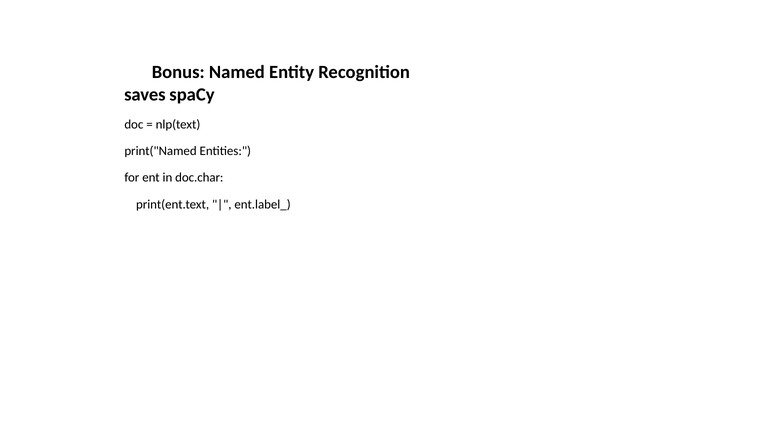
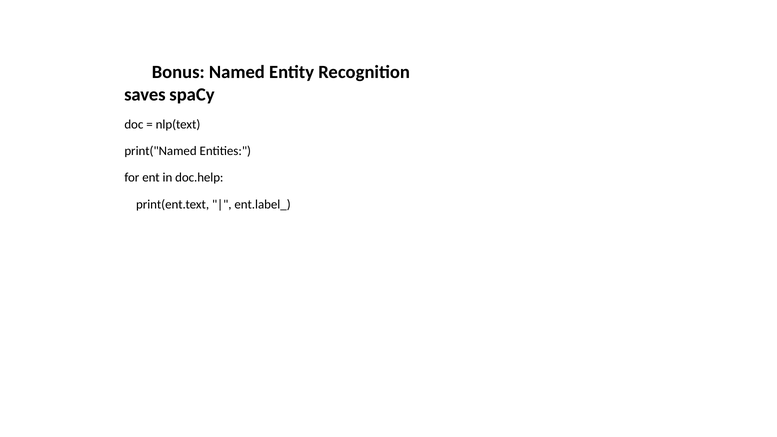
doc.char: doc.char -> doc.help
